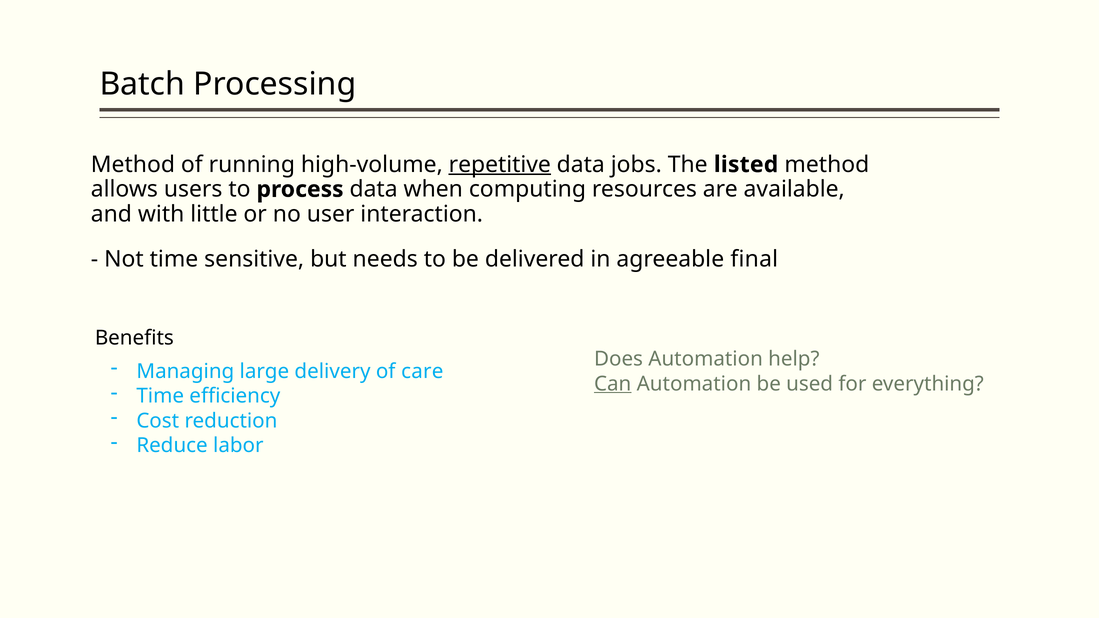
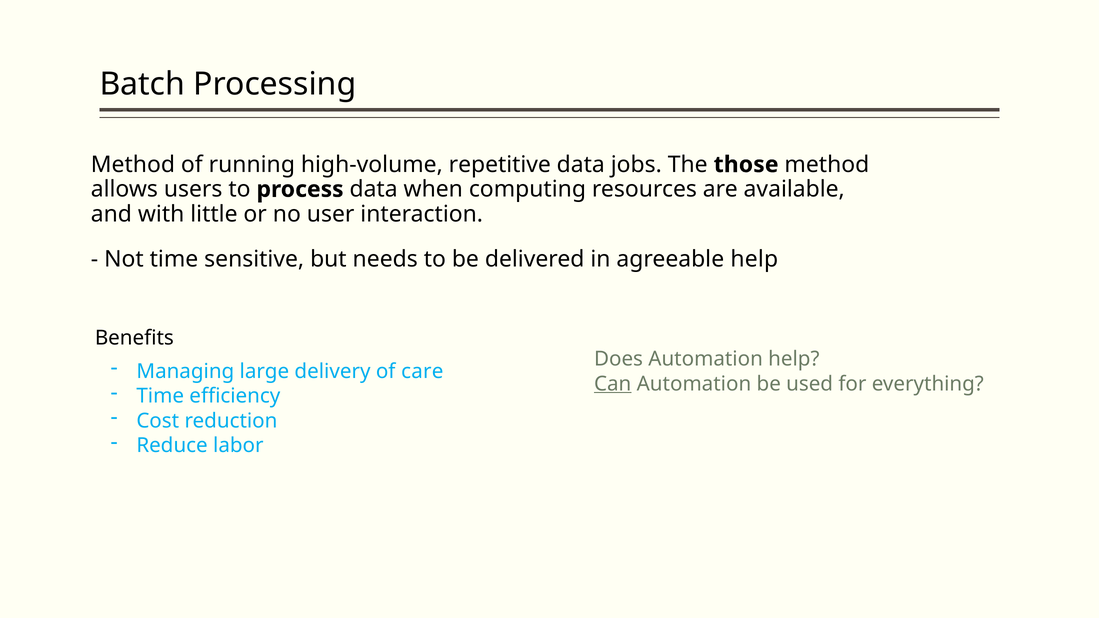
repetitive underline: present -> none
listed: listed -> those
agreeable final: final -> help
